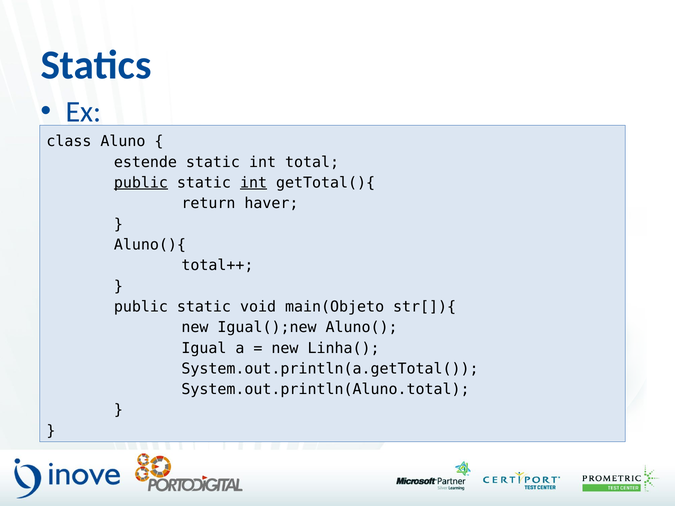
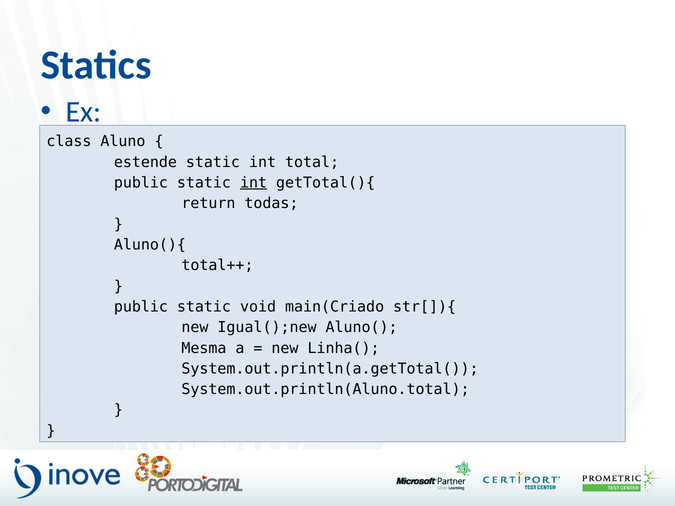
public at (141, 183) underline: present -> none
haver: haver -> todas
main(Objeto: main(Objeto -> main(Criado
Igual: Igual -> Mesma
